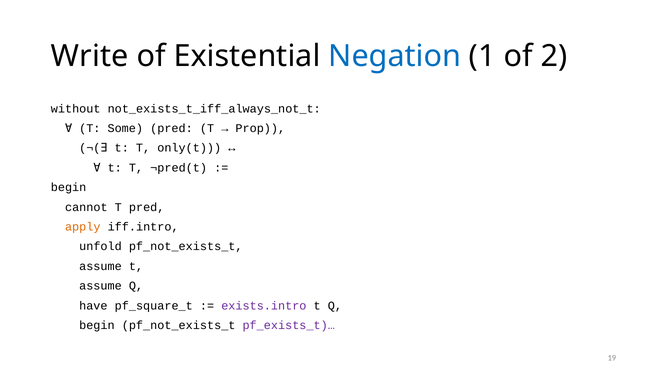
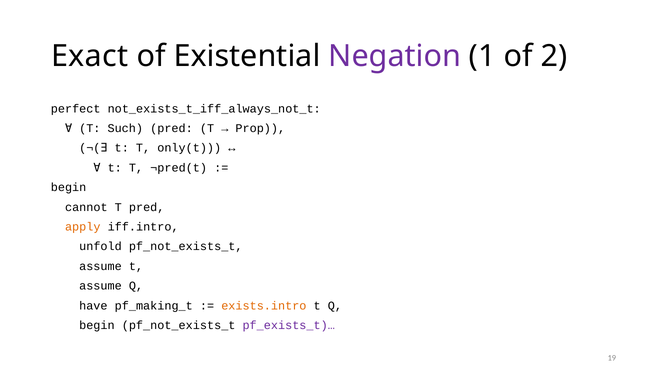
Write: Write -> Exact
Negation colour: blue -> purple
without: without -> perfect
Some: Some -> Such
pf_square_t: pf_square_t -> pf_making_t
exists.intro colour: purple -> orange
